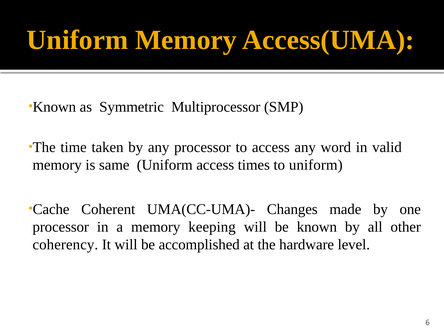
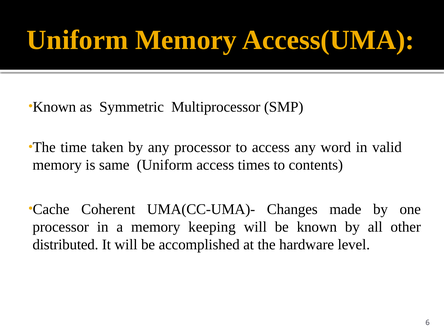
to uniform: uniform -> contents
coherency: coherency -> distributed
